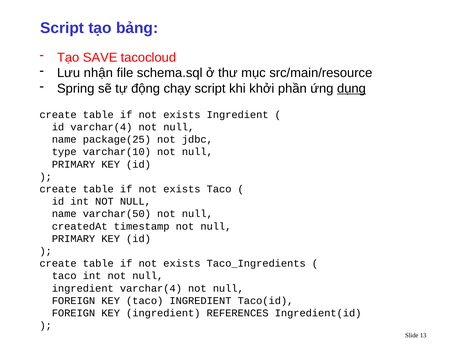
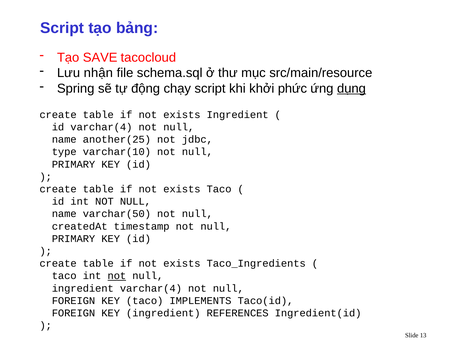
phần: phần -> phức
package(25: package(25 -> another(25
not at (117, 276) underline: none -> present
taco INGREDIENT: INGREDIENT -> IMPLEMENTS
